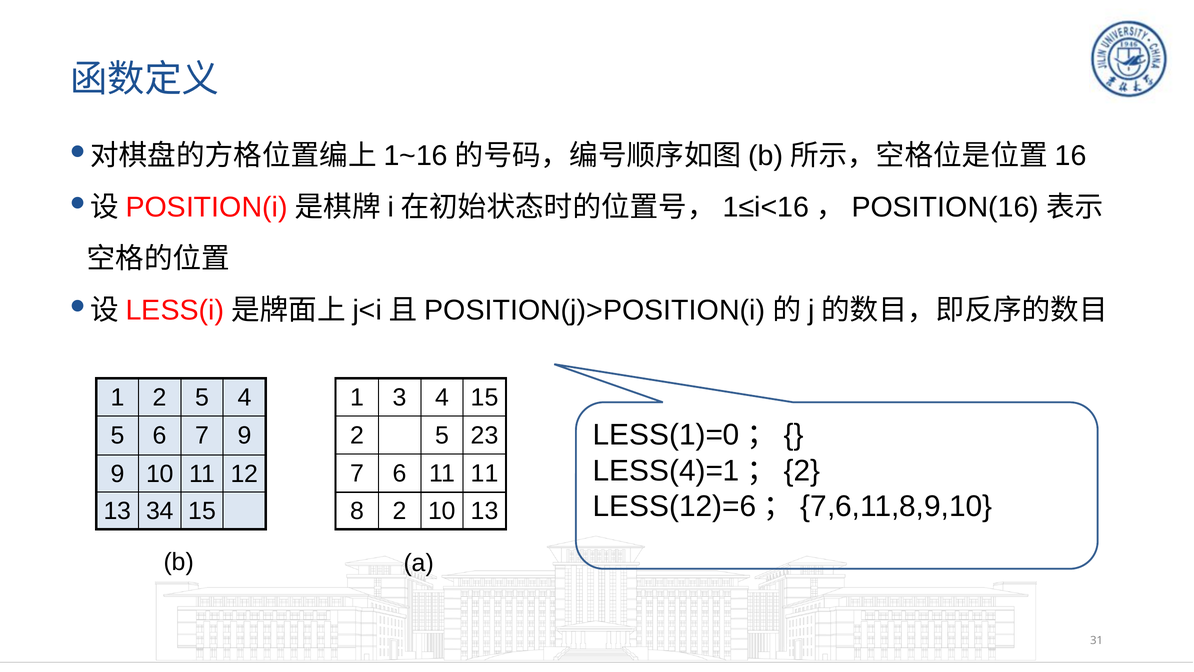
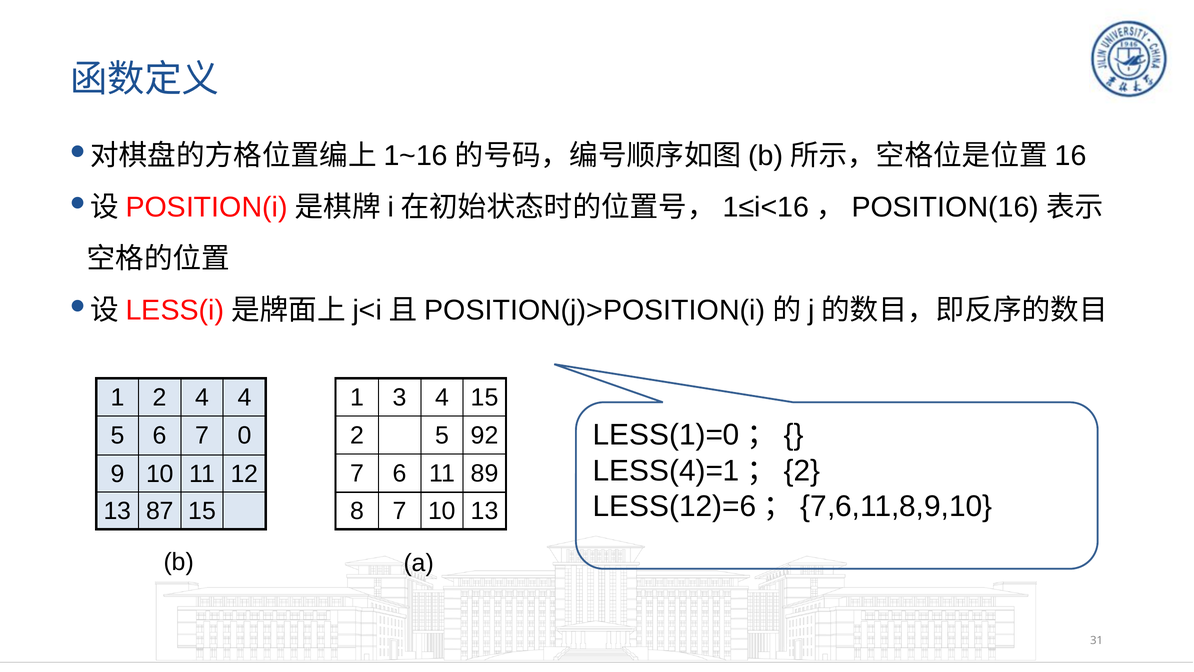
1 2 5: 5 -> 4
23: 23 -> 92
7 9: 9 -> 0
11 11: 11 -> 89
34: 34 -> 87
8 2: 2 -> 7
